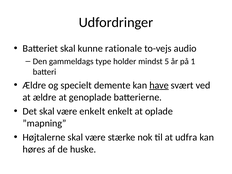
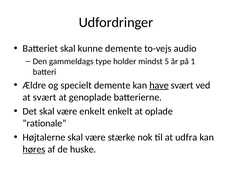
kunne rationale: rationale -> demente
at ældre: ældre -> svært
”mapning: ”mapning -> ”rationale
høres underline: none -> present
